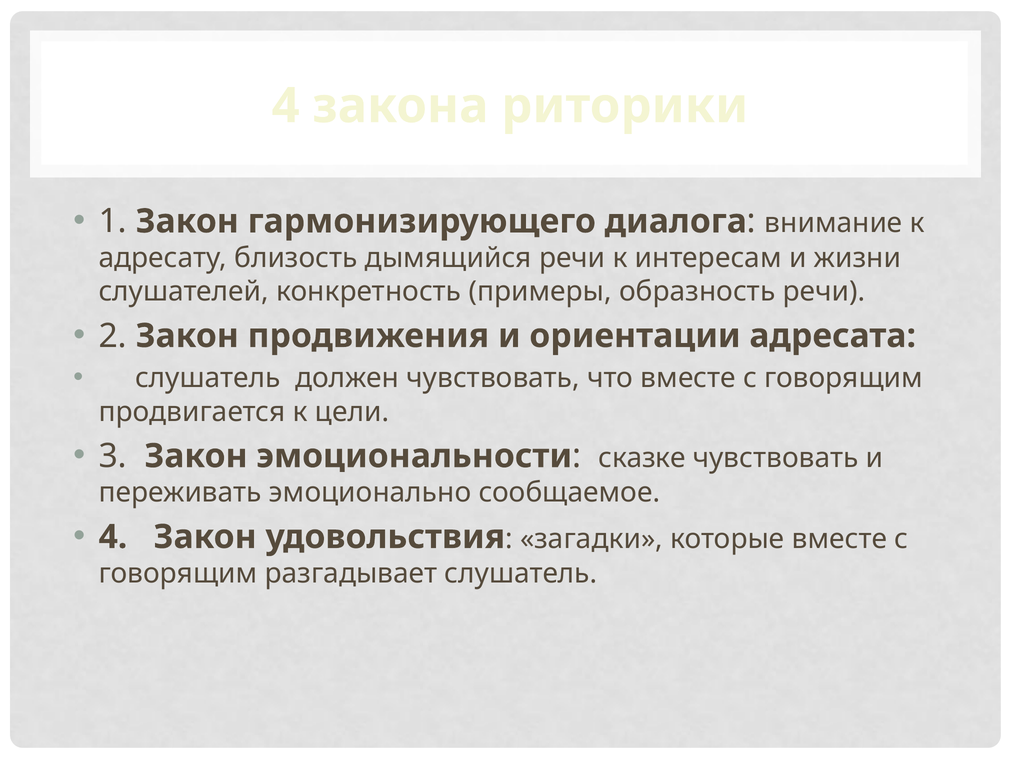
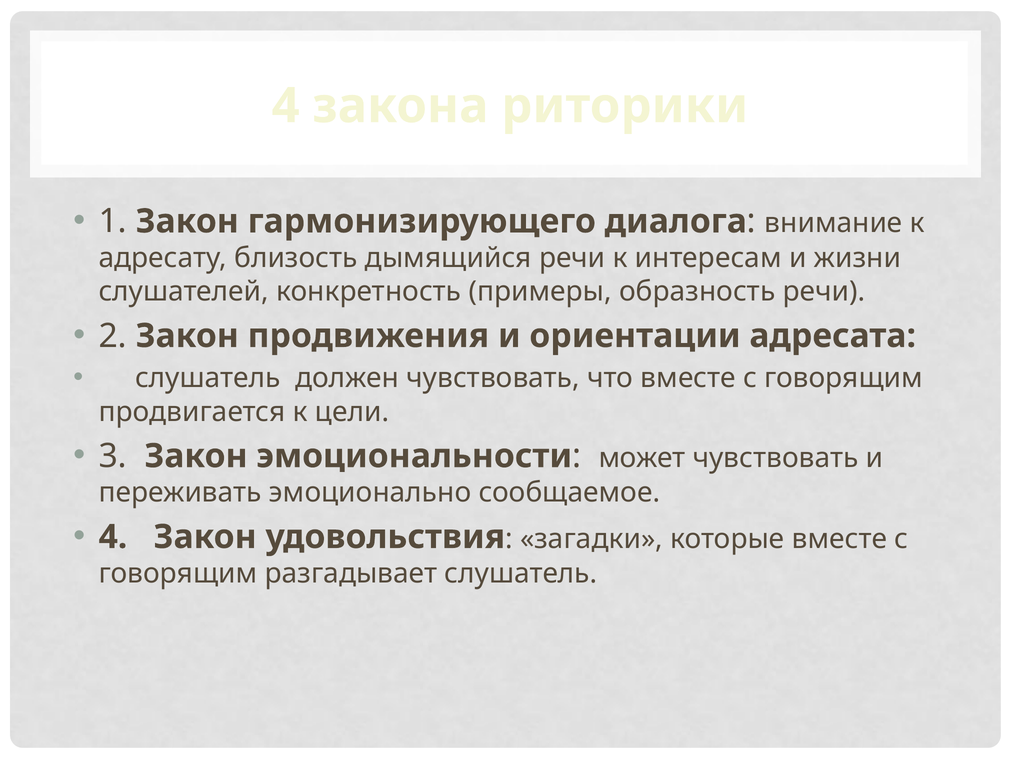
сказке: сказке -> может
